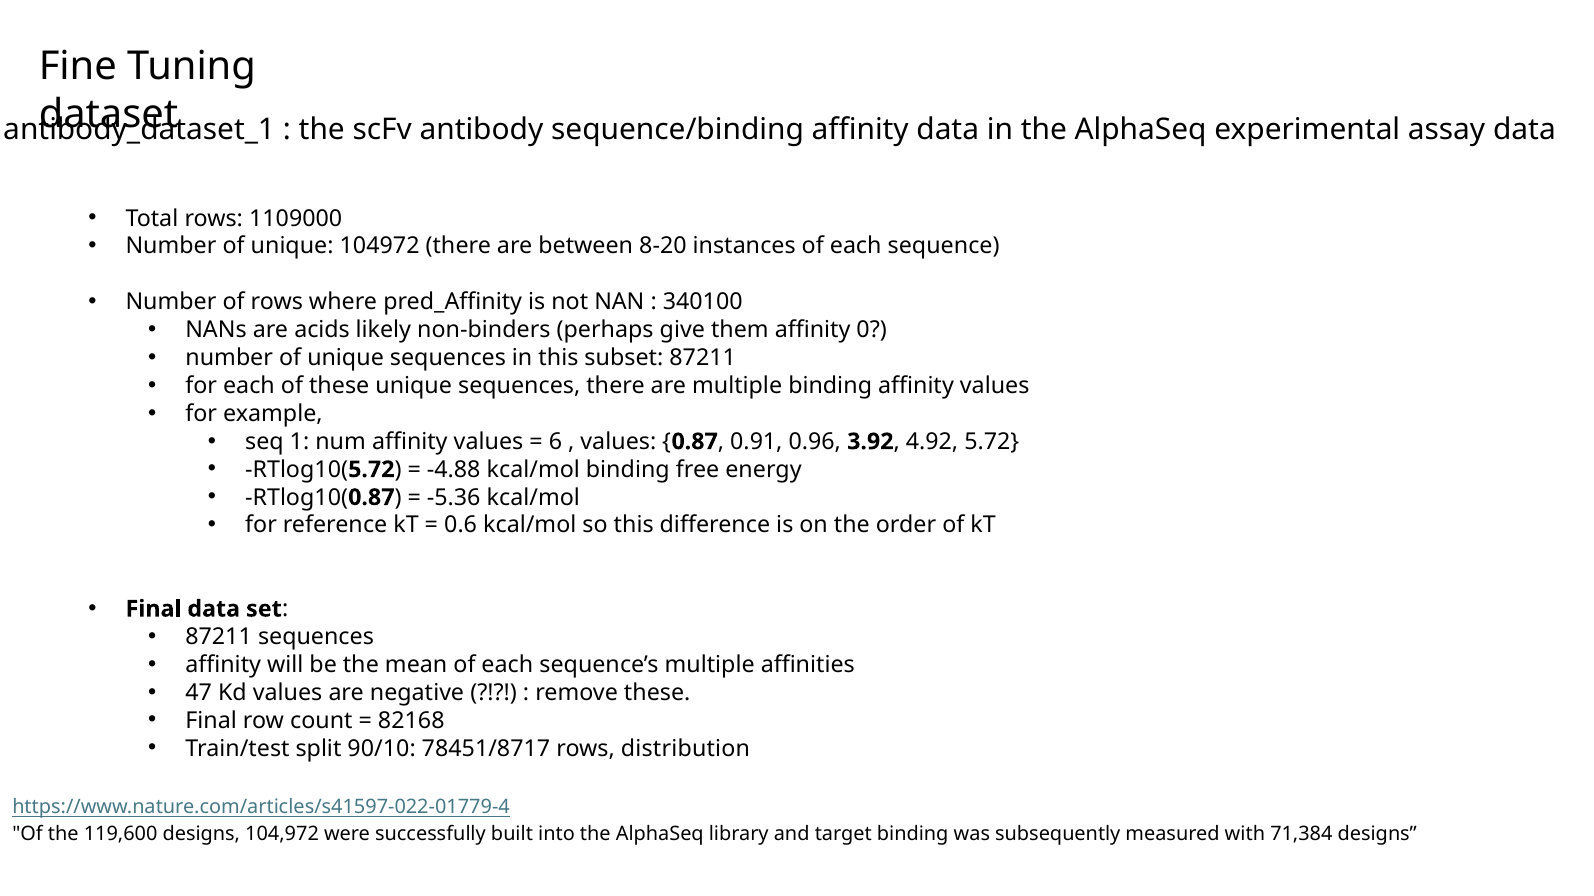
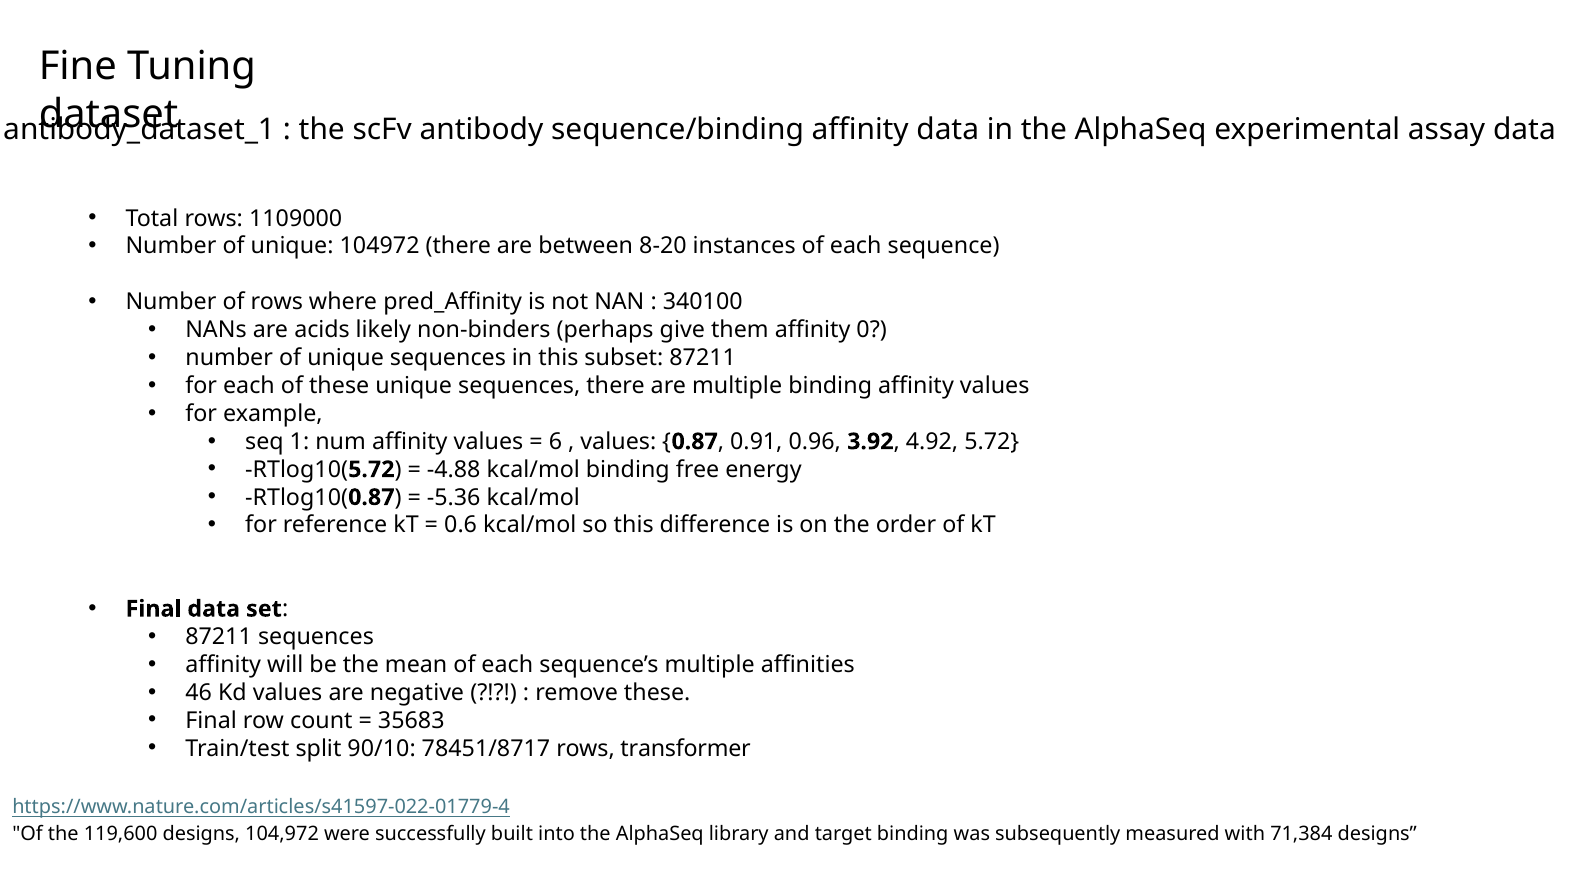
47: 47 -> 46
82168: 82168 -> 35683
distribution: distribution -> transformer
